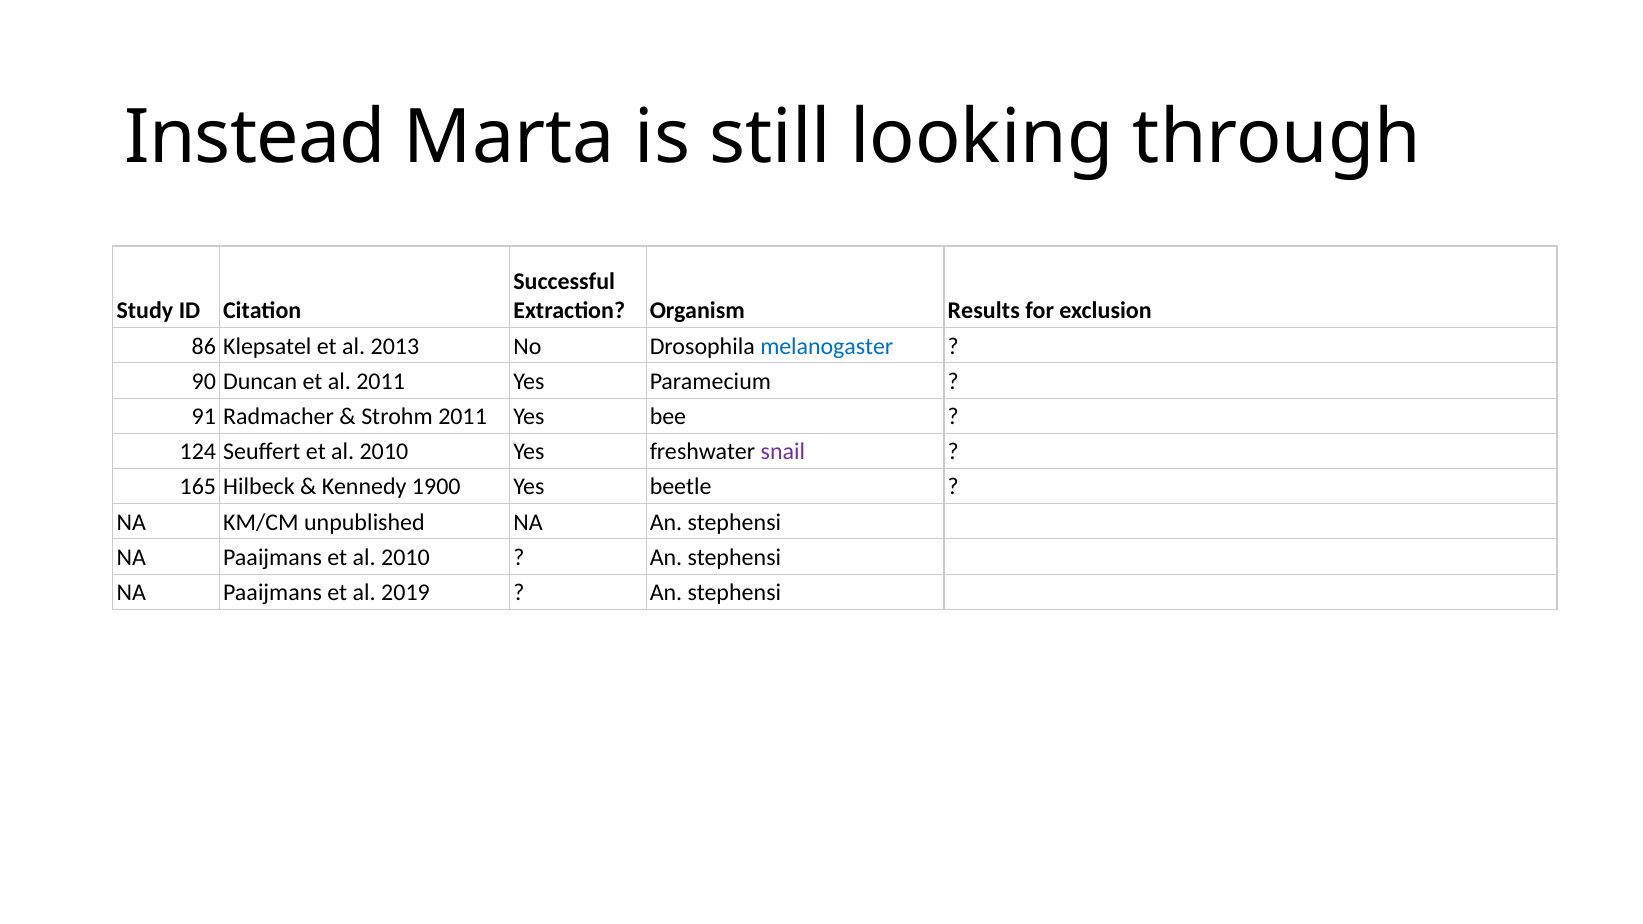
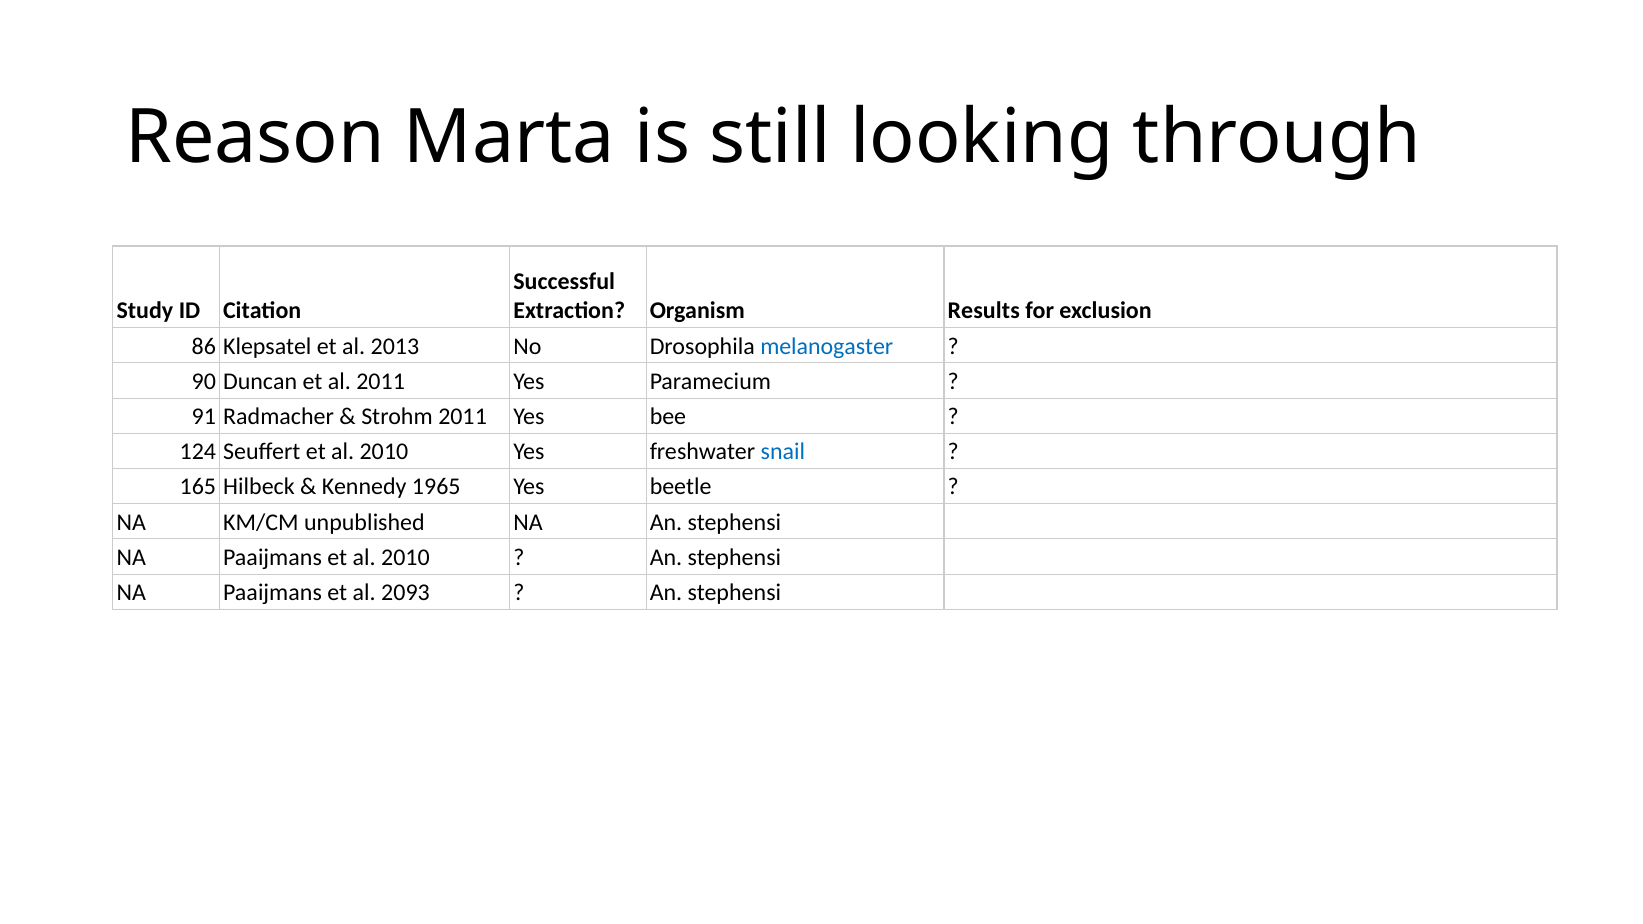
Instead: Instead -> Reason
snail colour: purple -> blue
1900: 1900 -> 1965
2019: 2019 -> 2093
